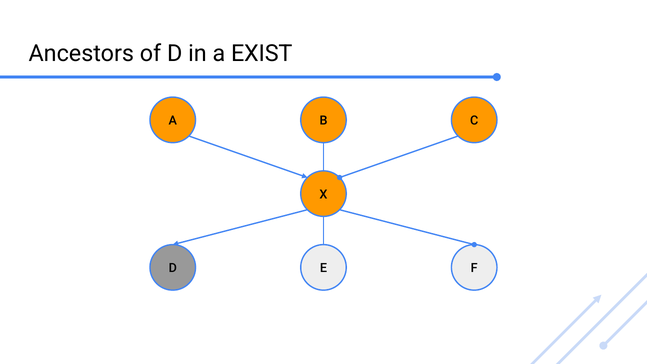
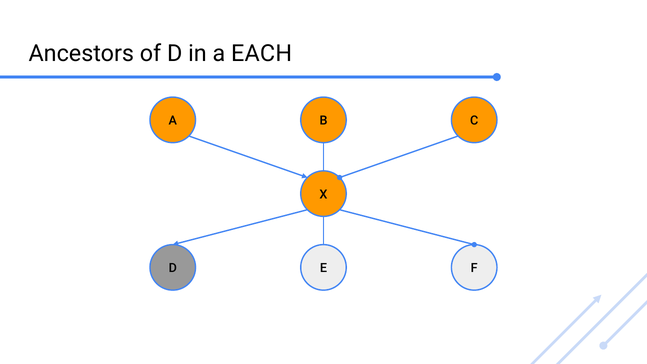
EXIST: EXIST -> EACH
